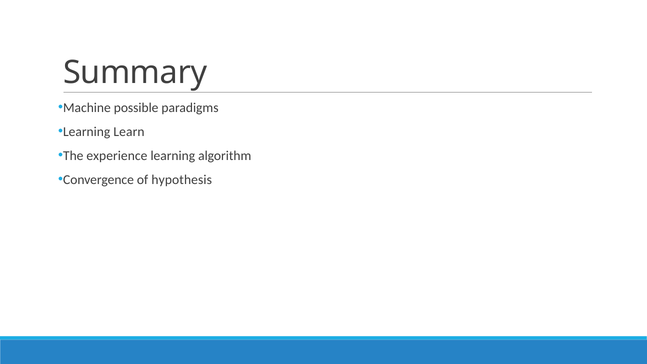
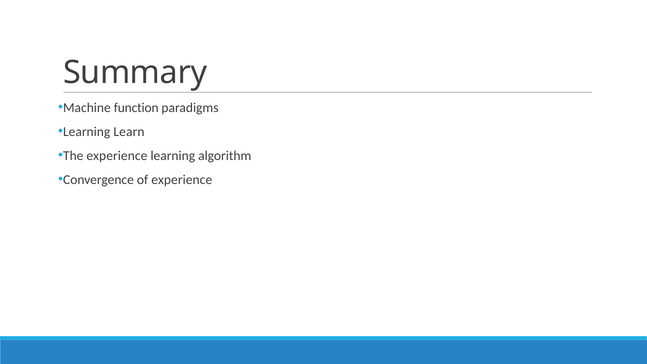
possible: possible -> function
of hypothesis: hypothesis -> experience
